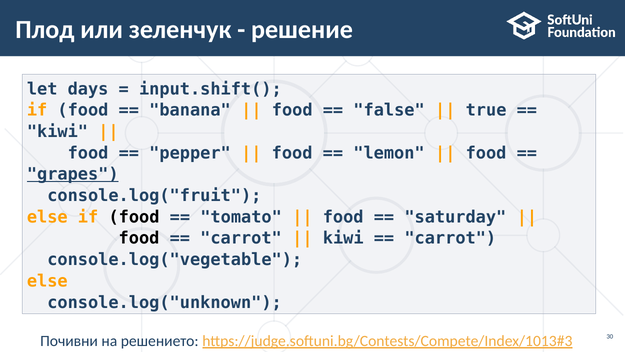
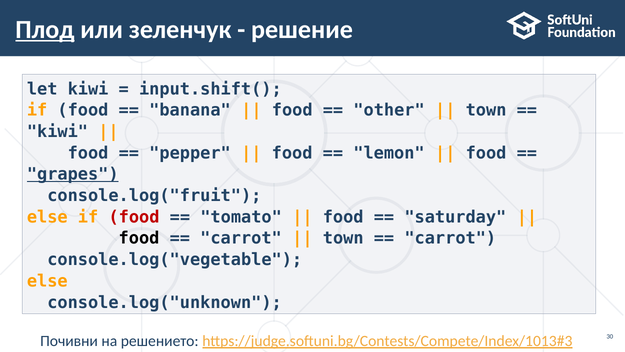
Плод underline: none -> present
let days: days -> kiwi
false: false -> other
true at (486, 110): true -> town
food at (134, 217) colour: black -> red
kiwi at (343, 238): kiwi -> town
